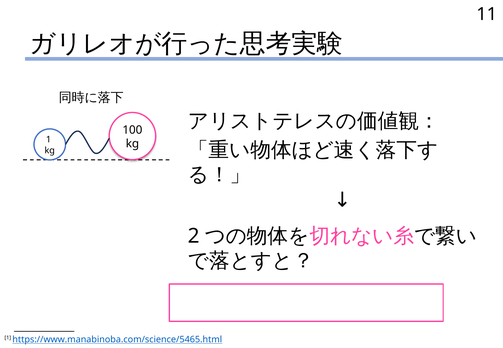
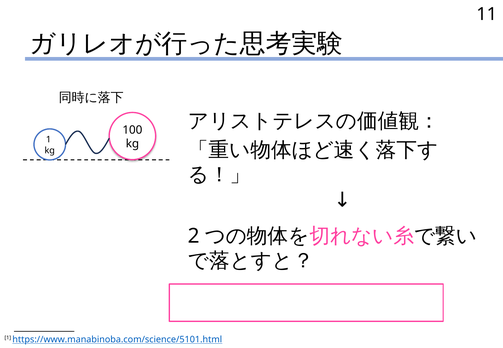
https://www.manabinoba.com/science/5465.html: https://www.manabinoba.com/science/5465.html -> https://www.manabinoba.com/science/5101.html
